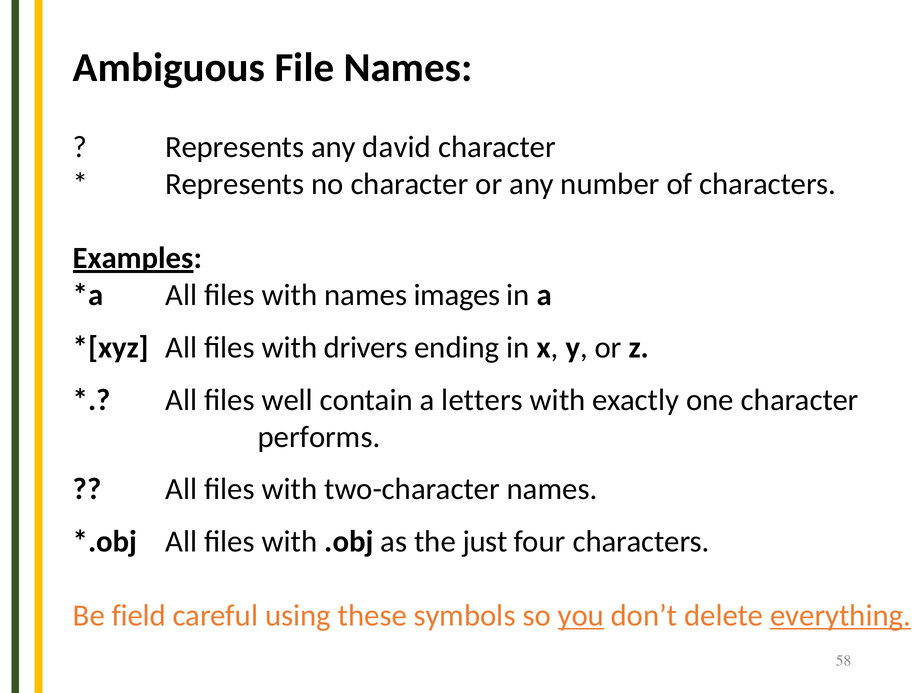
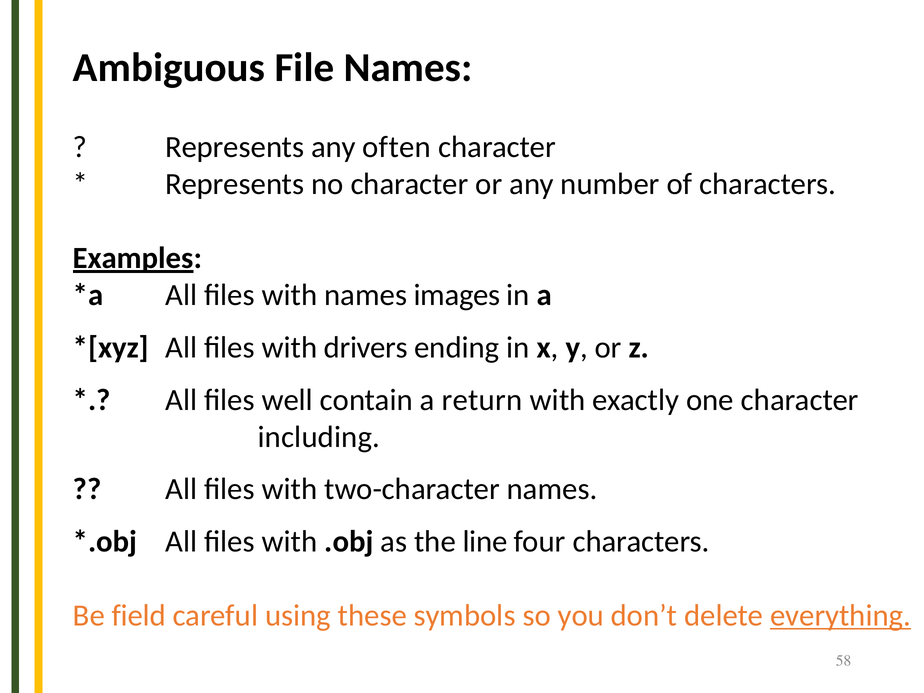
david: david -> often
letters: letters -> return
performs: performs -> including
just: just -> line
you underline: present -> none
